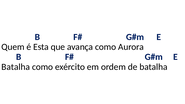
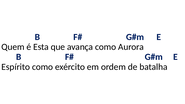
Batalha at (16, 67): Batalha -> Espírito
